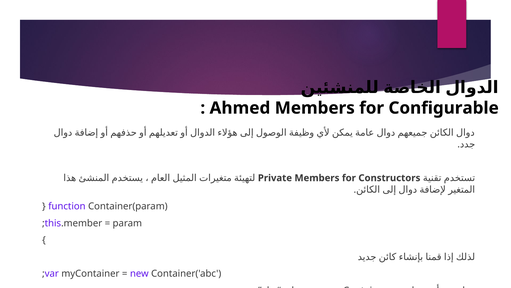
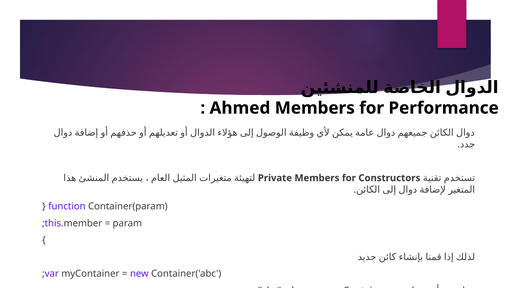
Configurable: Configurable -> Performance
